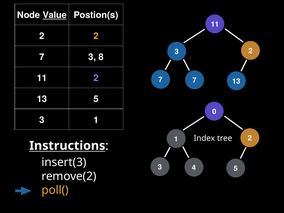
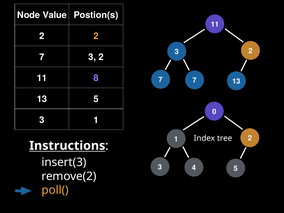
Value underline: present -> none
7 3 8: 8 -> 2
11 2: 2 -> 8
